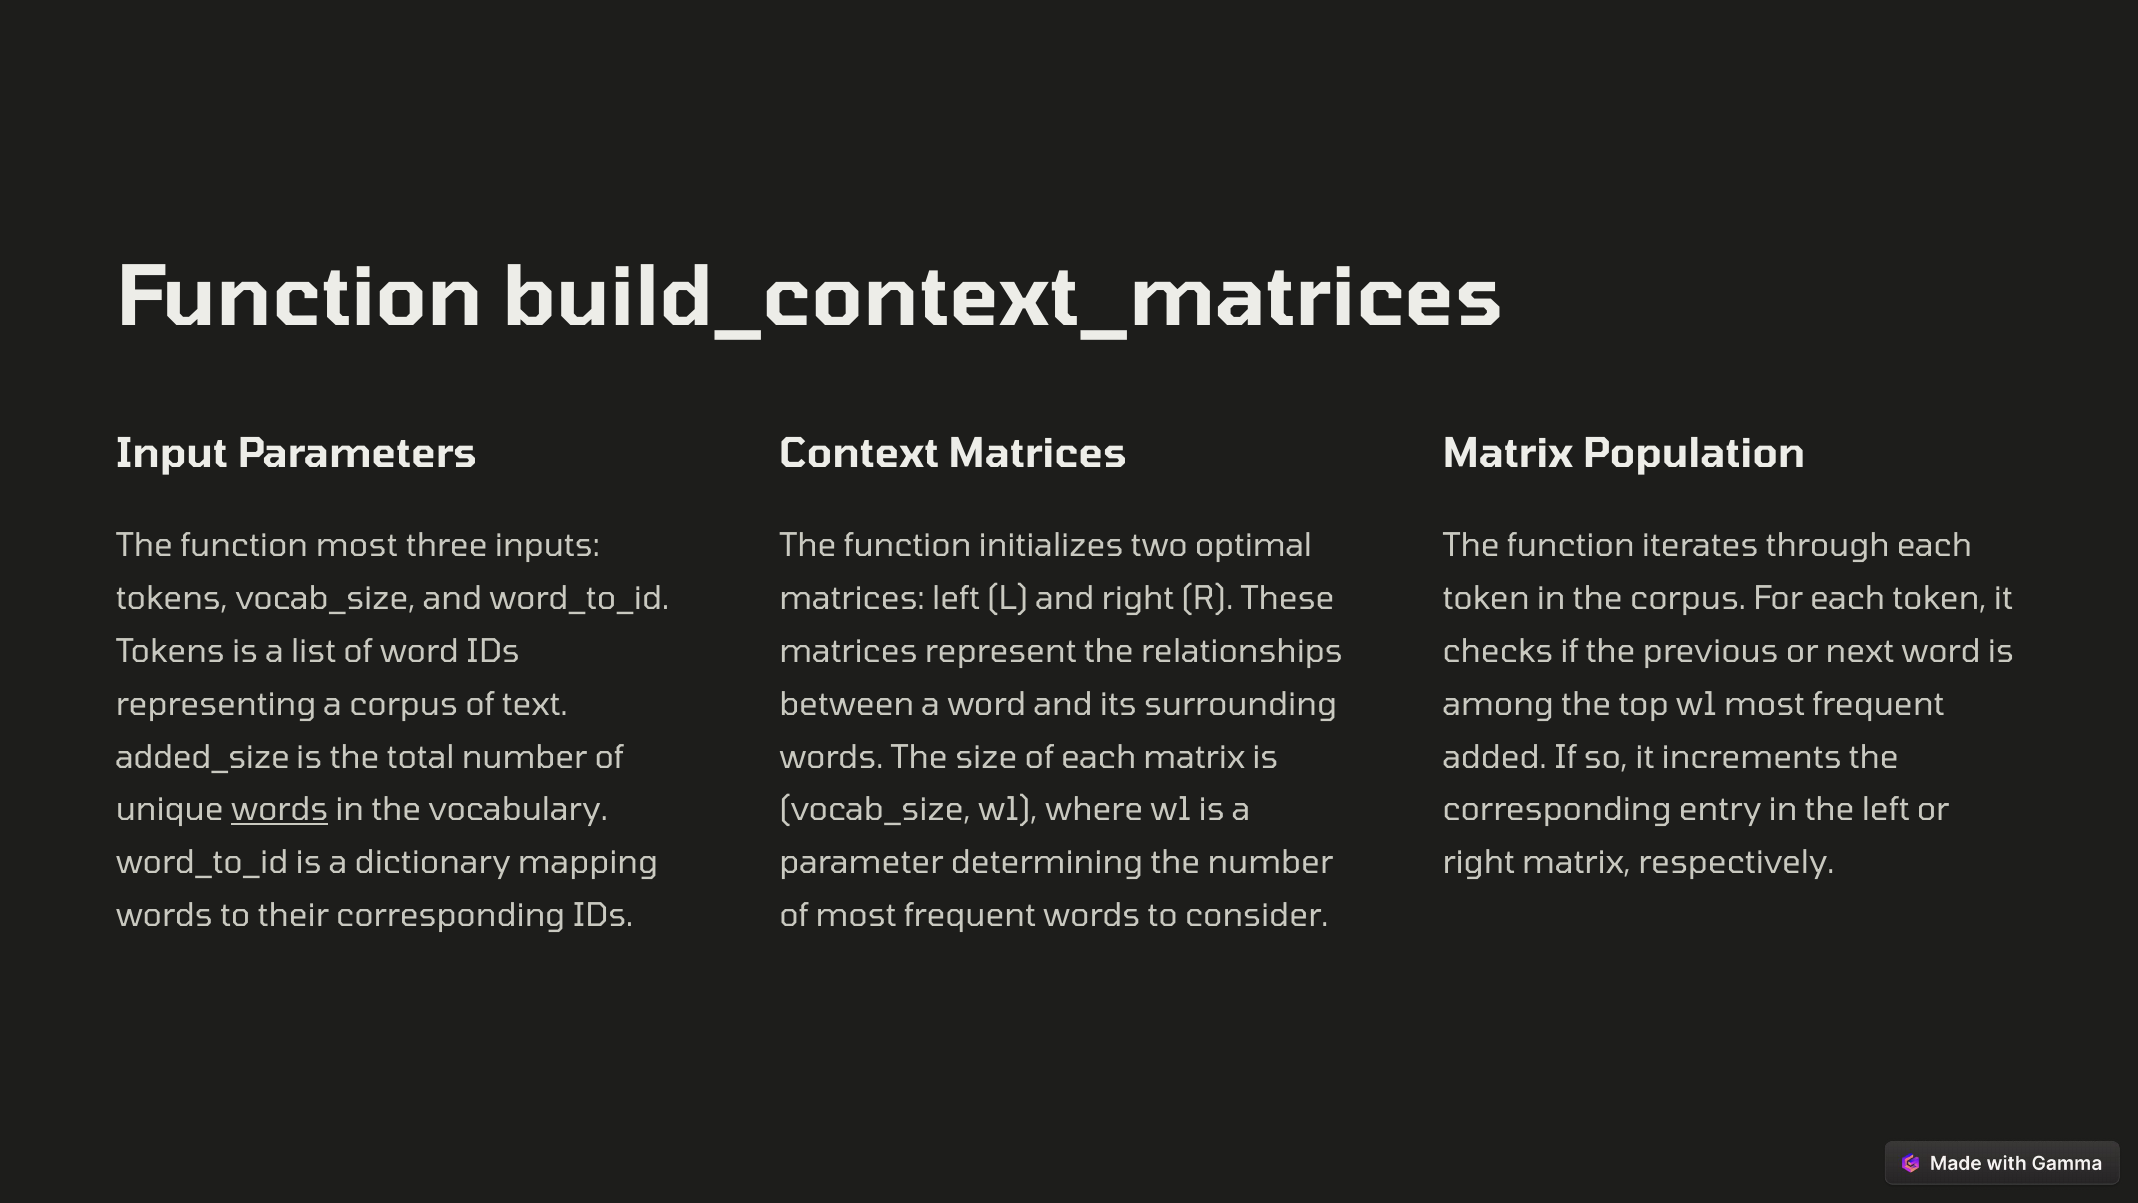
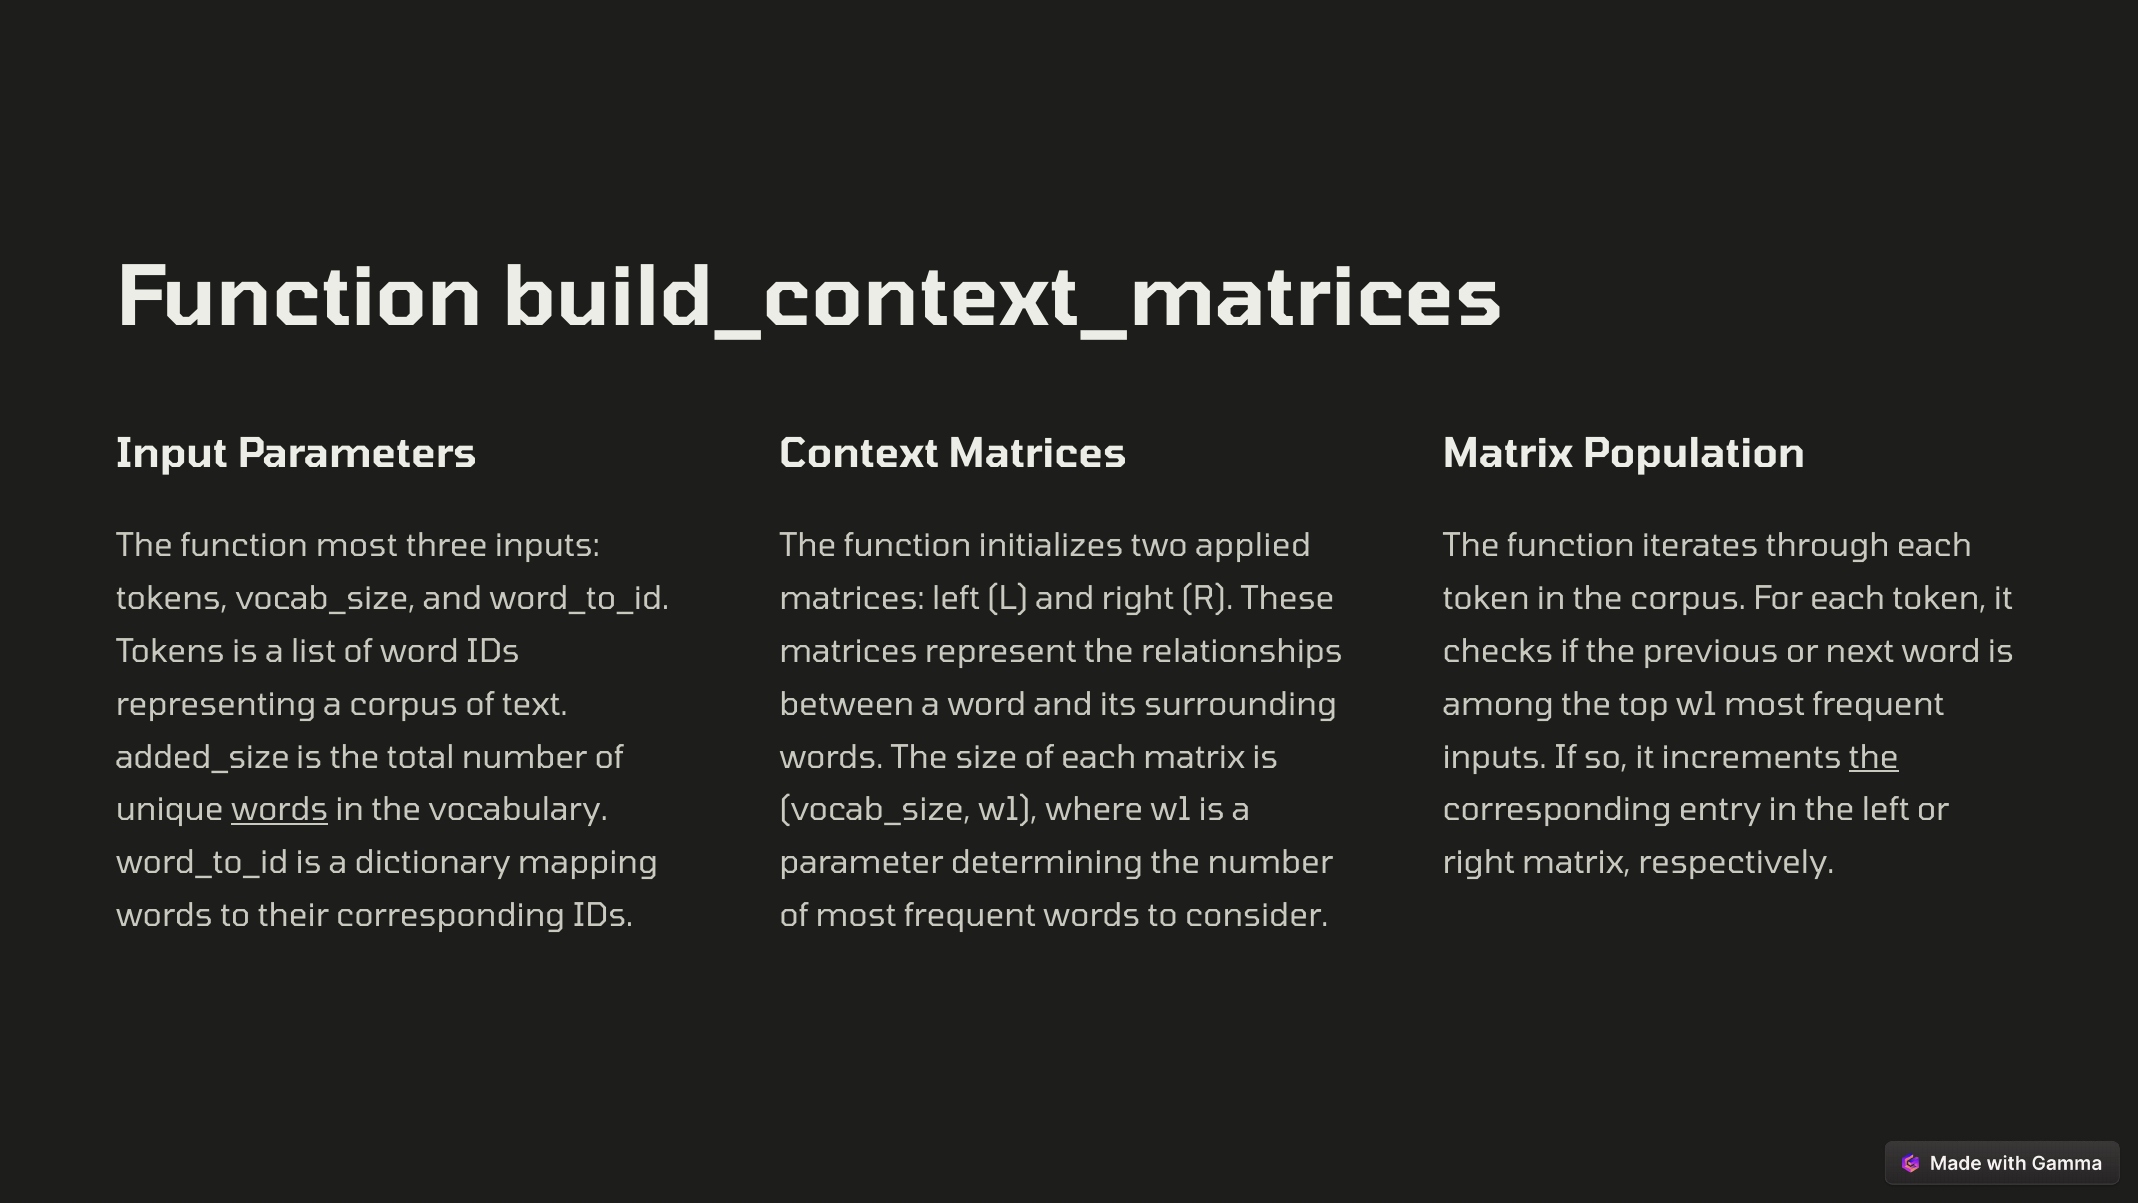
optimal: optimal -> applied
added at (1495, 757): added -> inputs
the at (1874, 757) underline: none -> present
